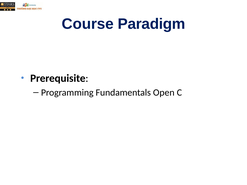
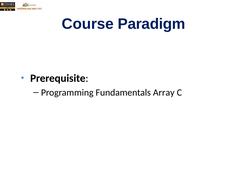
Open: Open -> Array
